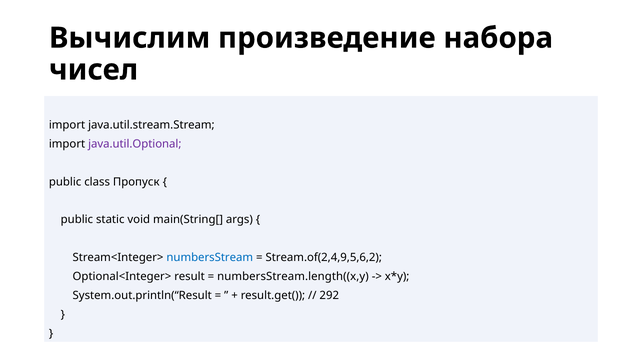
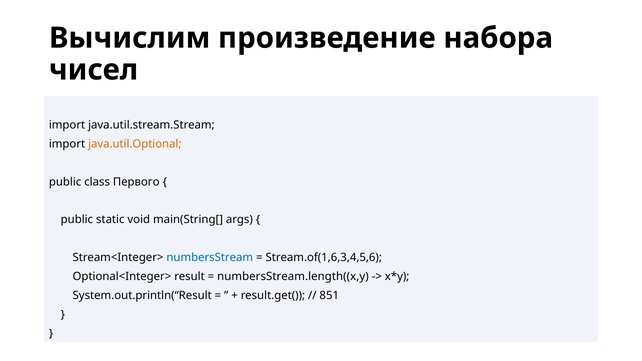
java.util.Optional colour: purple -> orange
Пропуск: Пропуск -> Первого
Stream.of(2,4,9,5,6,2: Stream.of(2,4,9,5,6,2 -> Stream.of(1,6,3,4,5,6
292: 292 -> 851
